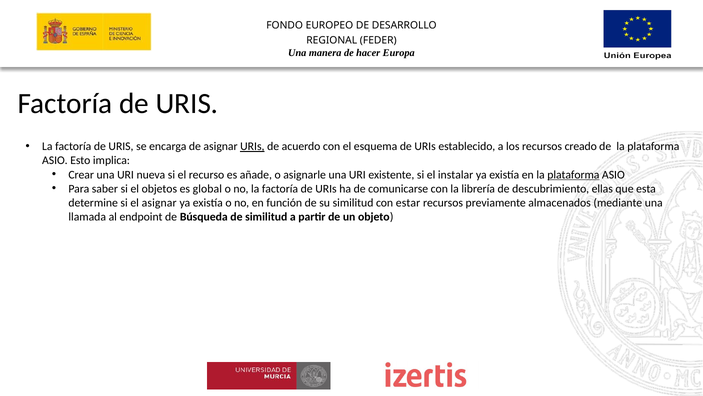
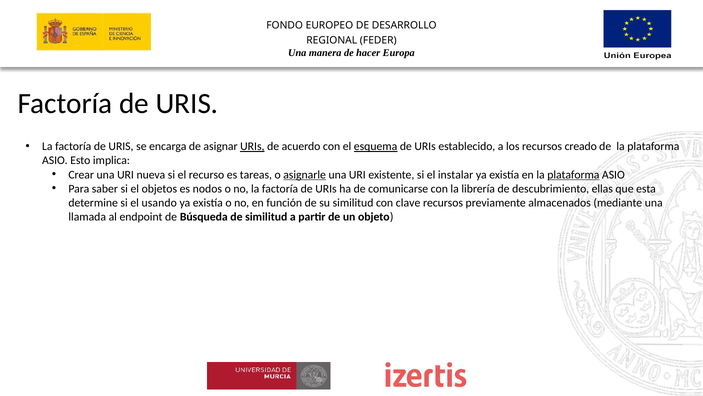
esquema underline: none -> present
añade: añade -> tareas
asignarle underline: none -> present
global: global -> nodos
el asignar: asignar -> usando
estar: estar -> clave
